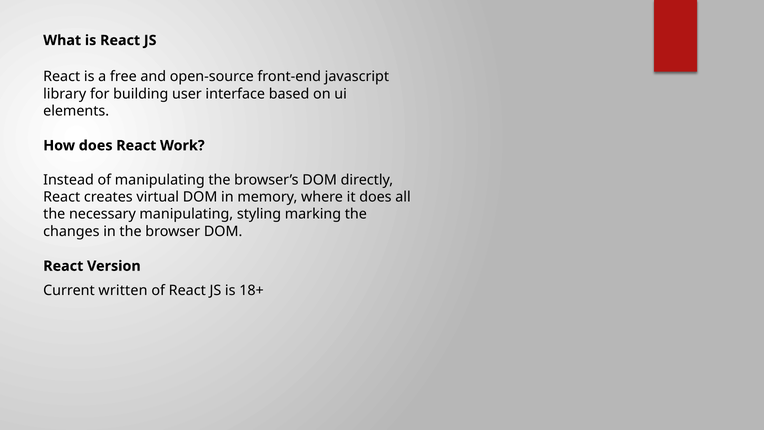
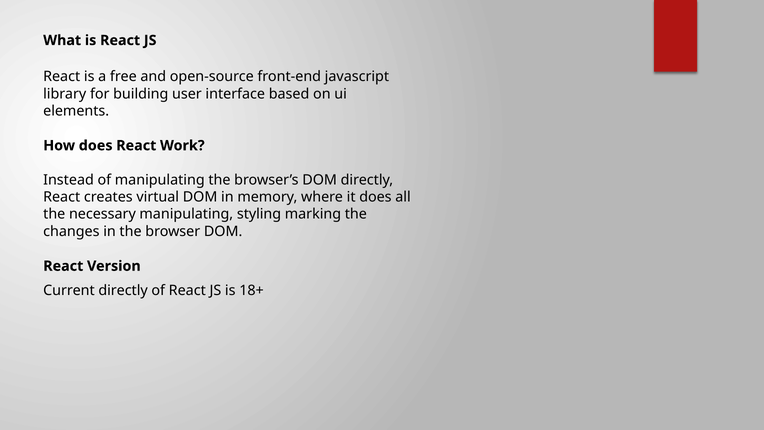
Current written: written -> directly
